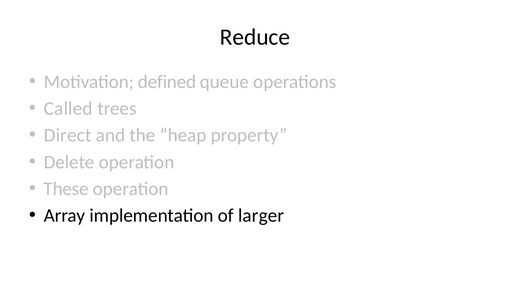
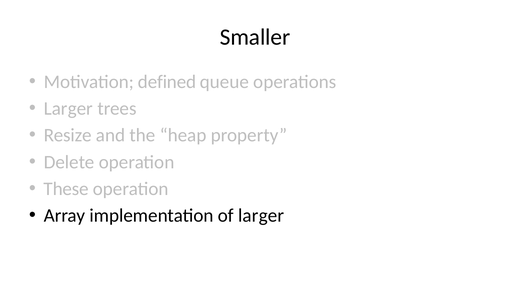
Reduce: Reduce -> Smaller
Called at (68, 108): Called -> Larger
Direct: Direct -> Resize
